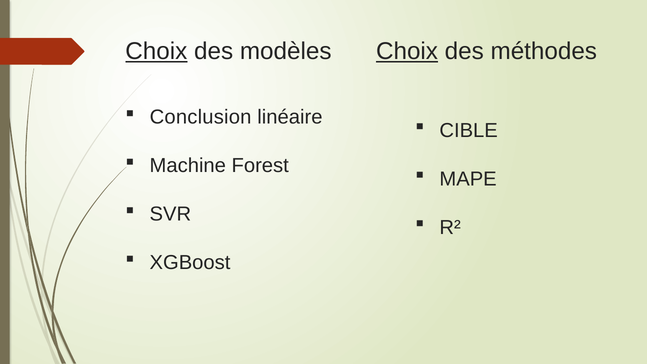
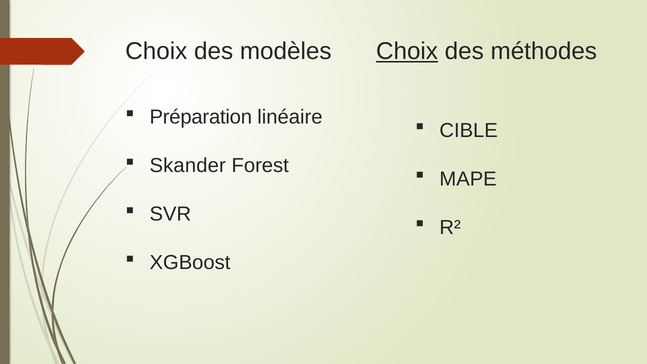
Choix at (156, 51) underline: present -> none
Conclusion: Conclusion -> Préparation
Machine: Machine -> Skander
